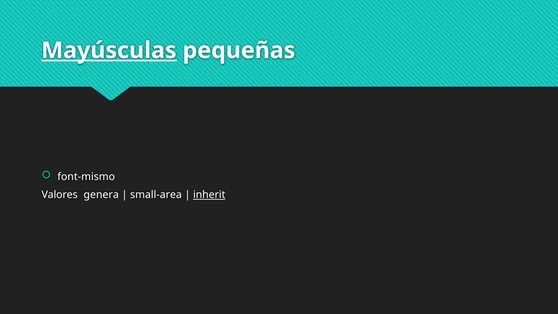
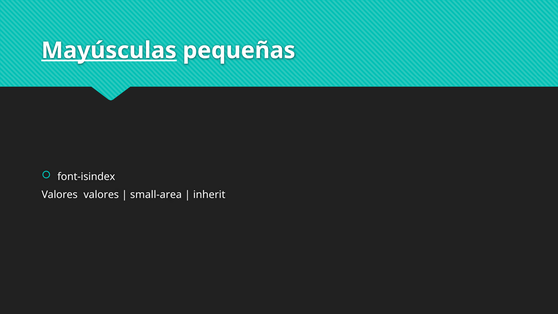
font-mismo: font-mismo -> font-isindex
Valores genera: genera -> valores
inherit underline: present -> none
